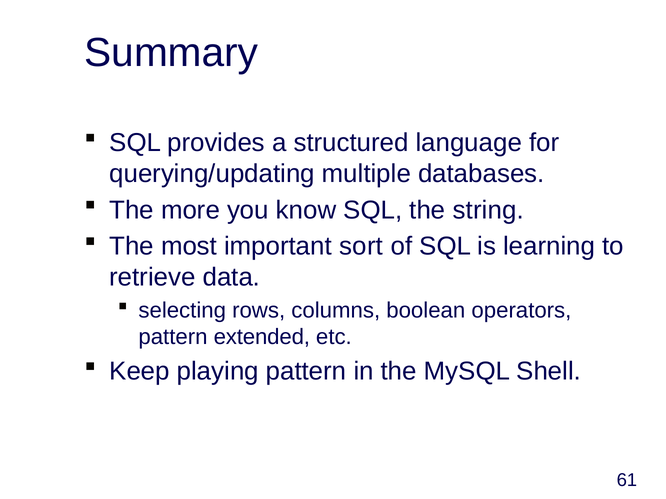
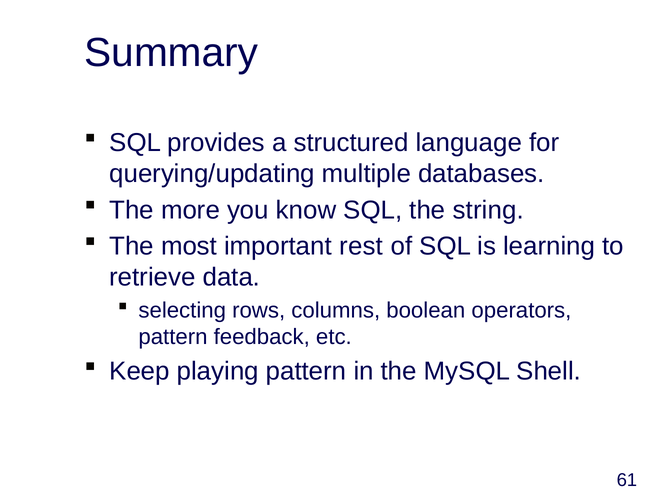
sort: sort -> rest
extended: extended -> feedback
